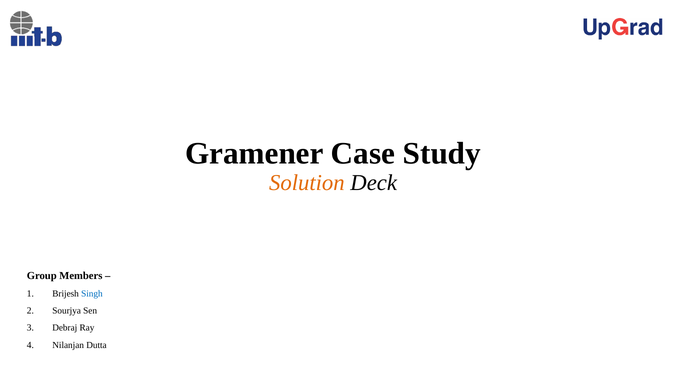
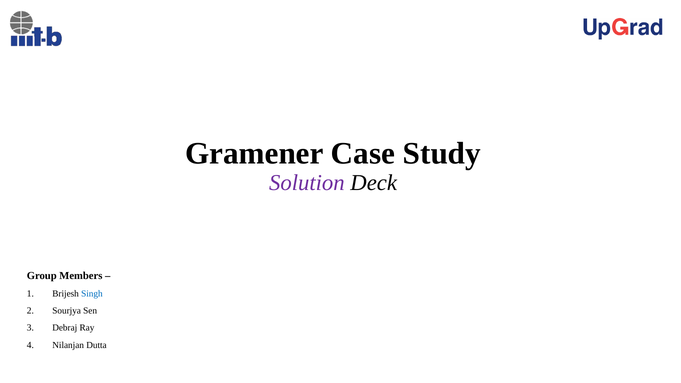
Solution colour: orange -> purple
